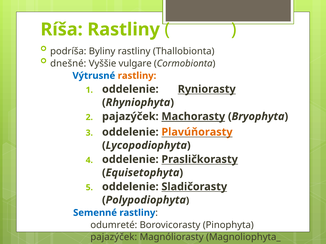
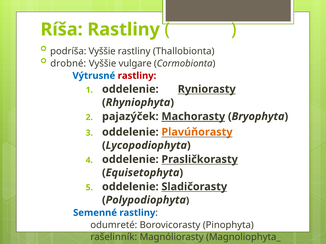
podríša Byliny: Byliny -> Vyššie
dnešné: dnešné -> drobné
rastliny at (137, 76) colour: orange -> red
pajazýček at (114, 238): pajazýček -> rašelinník
